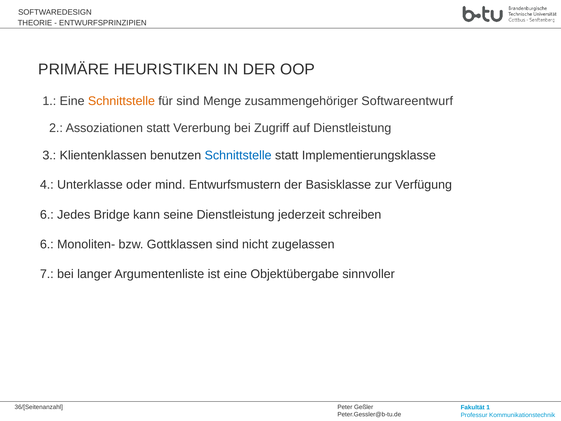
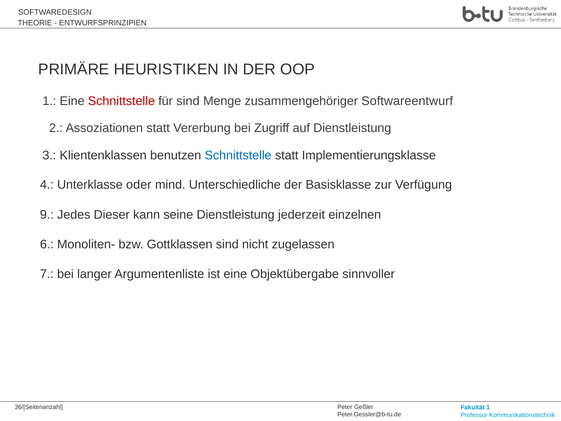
Schnittstelle at (121, 101) colour: orange -> red
Entwurfsmustern: Entwurfsmustern -> Unterschiedliche
6 at (47, 214): 6 -> 9
Bridge: Bridge -> Dieser
schreiben: schreiben -> einzelnen
